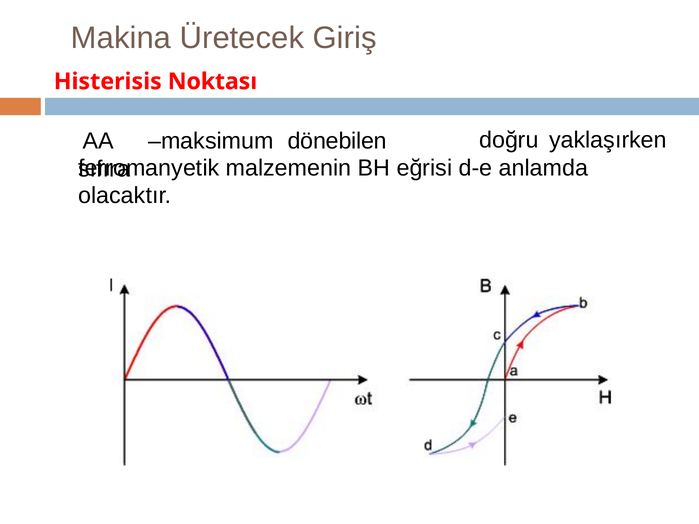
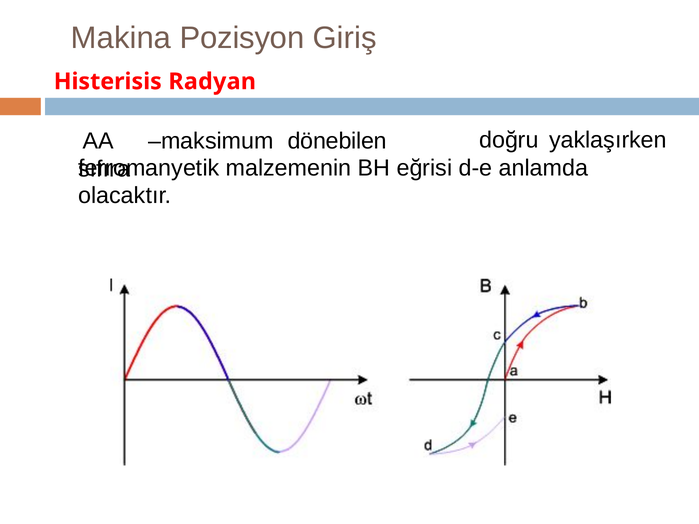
Üretecek: Üretecek -> Pozisyon
Noktası: Noktası -> Radyan
